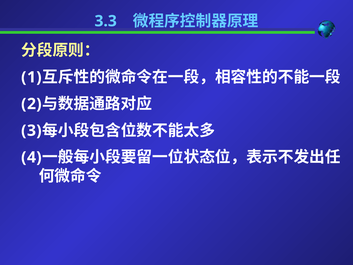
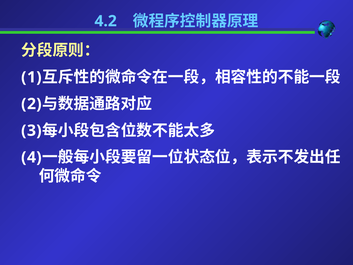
3.3: 3.3 -> 4.2
